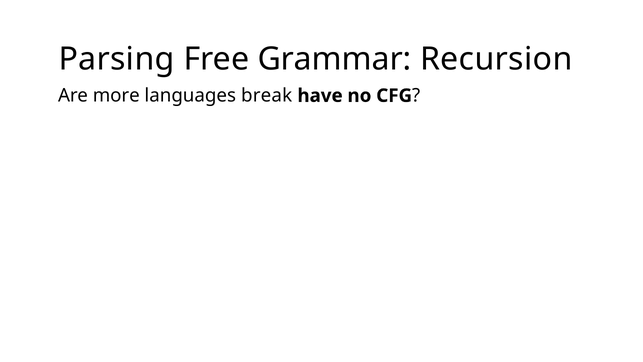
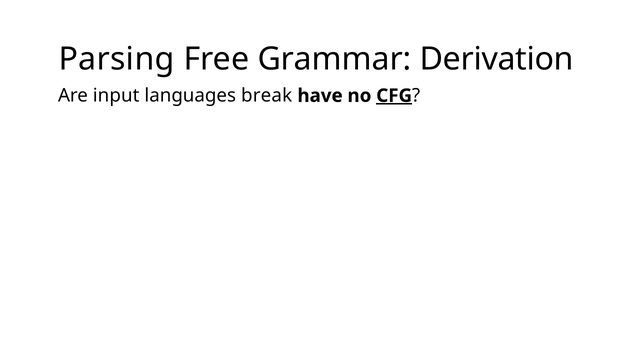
Recursion: Recursion -> Derivation
more: more -> input
CFG underline: none -> present
